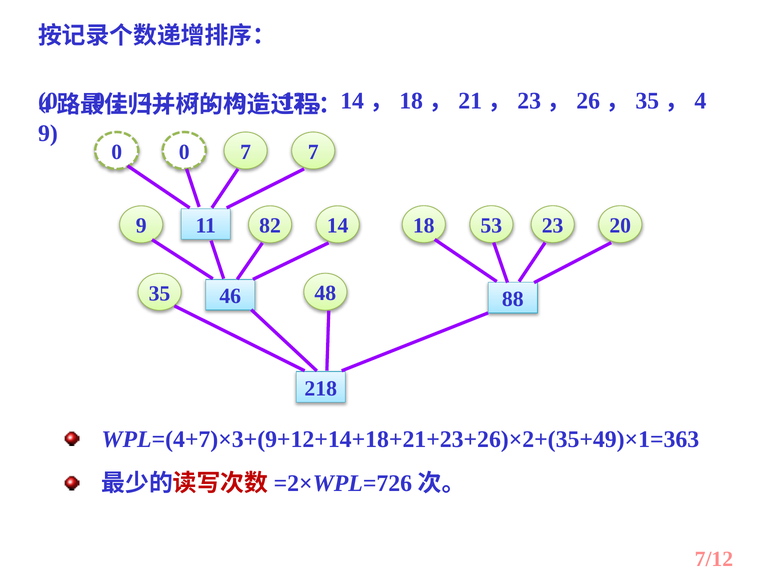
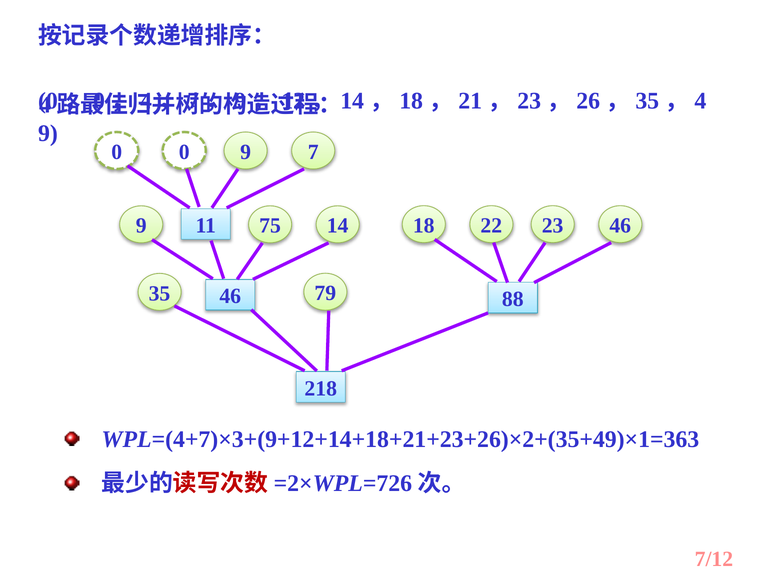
0 7: 7 -> 9
53: 53 -> 22
23 20: 20 -> 46
82: 82 -> 75
48: 48 -> 79
